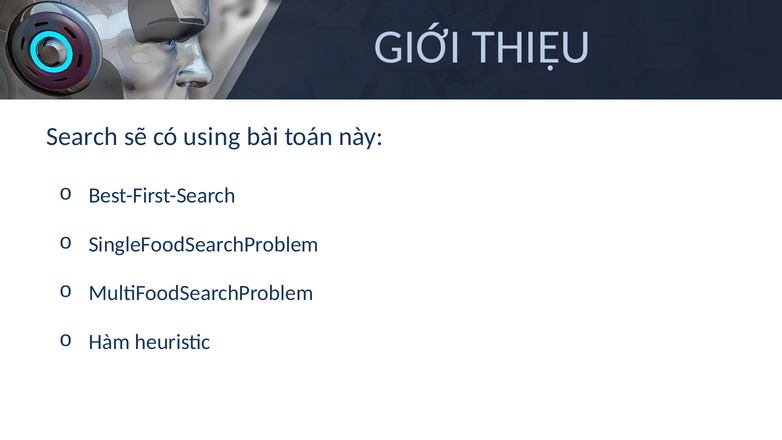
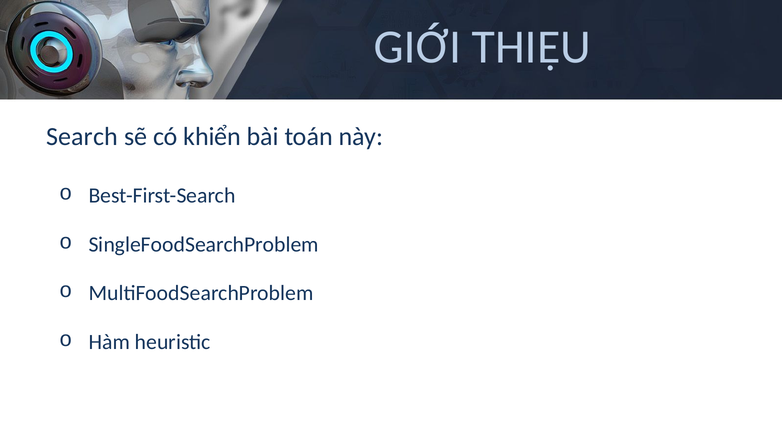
using: using -> khiển
